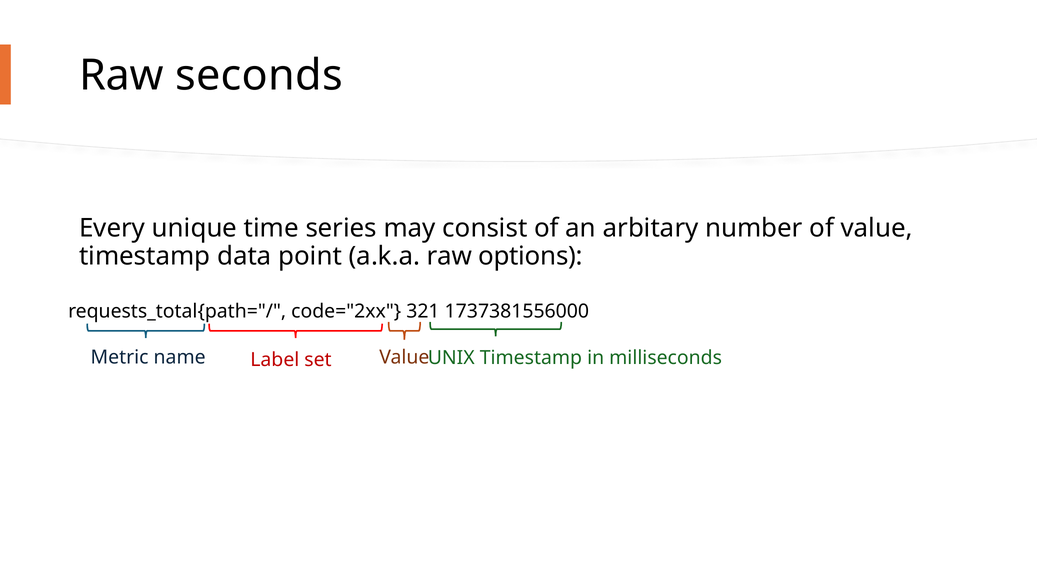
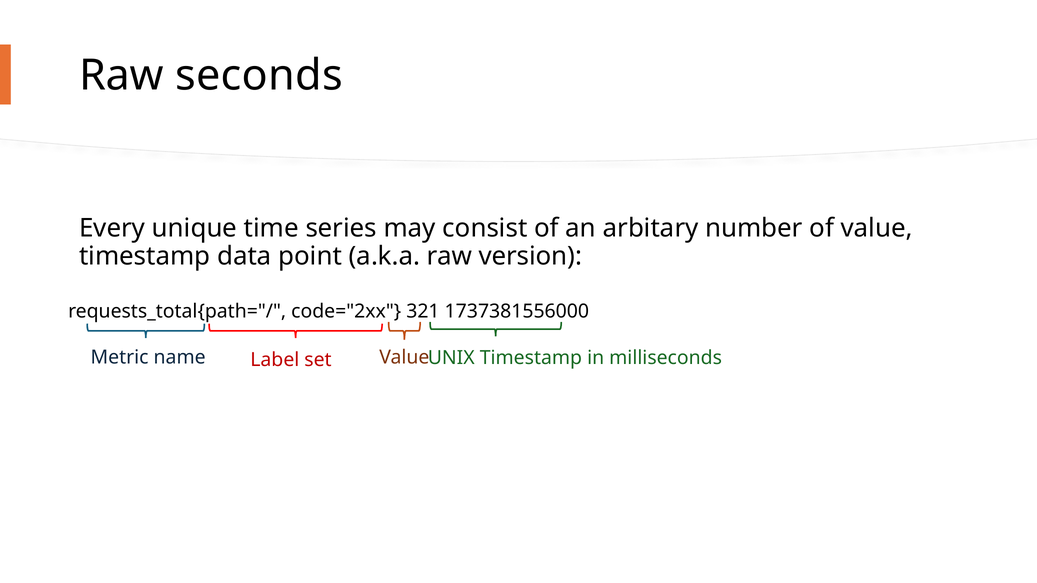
options: options -> version
